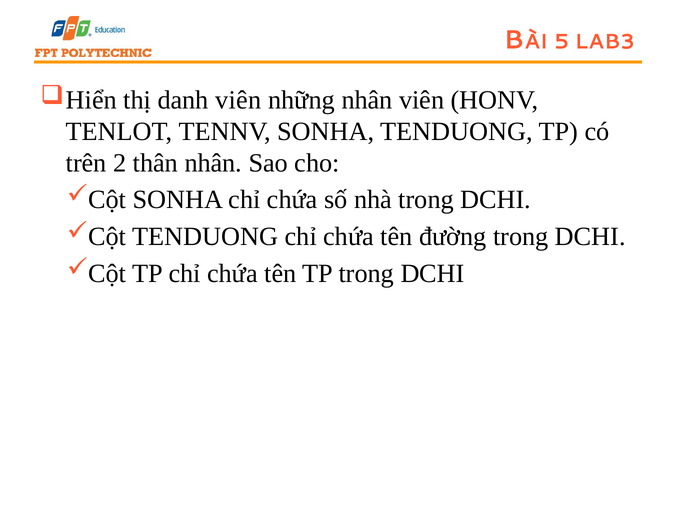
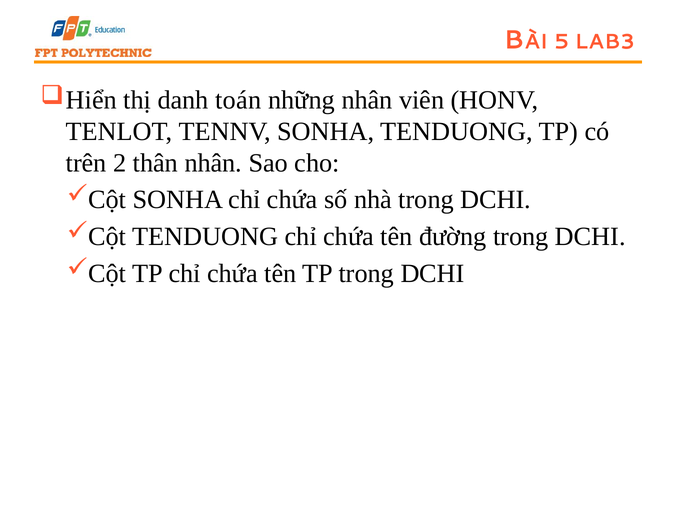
danh viên: viên -> toán
